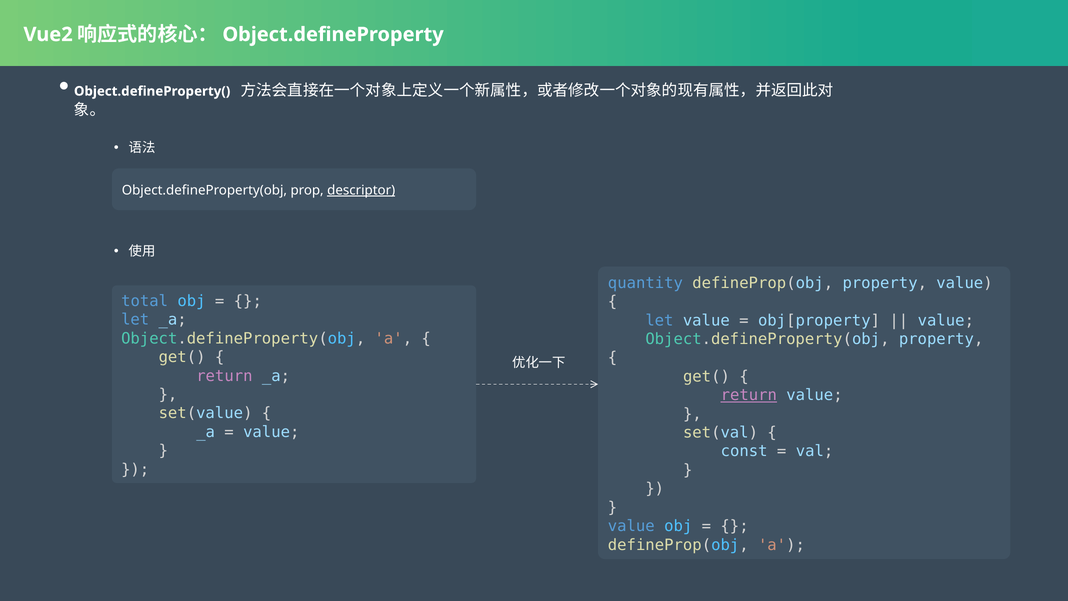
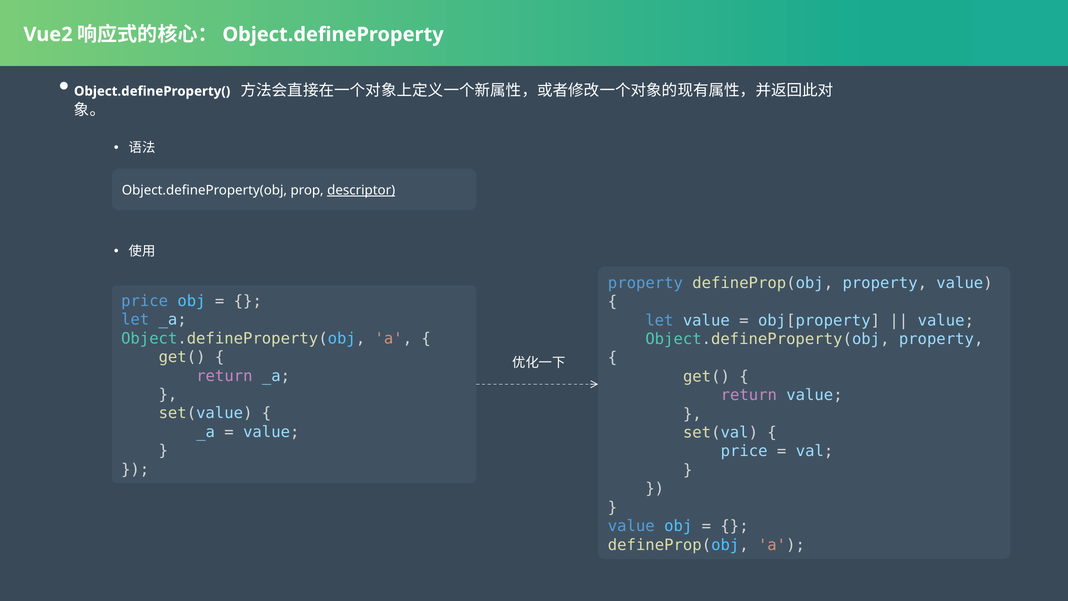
quantity at (645, 283): quantity -> property
total at (145, 301): total -> price
return at (749, 395) underline: present -> none
const at (744, 451): const -> price
